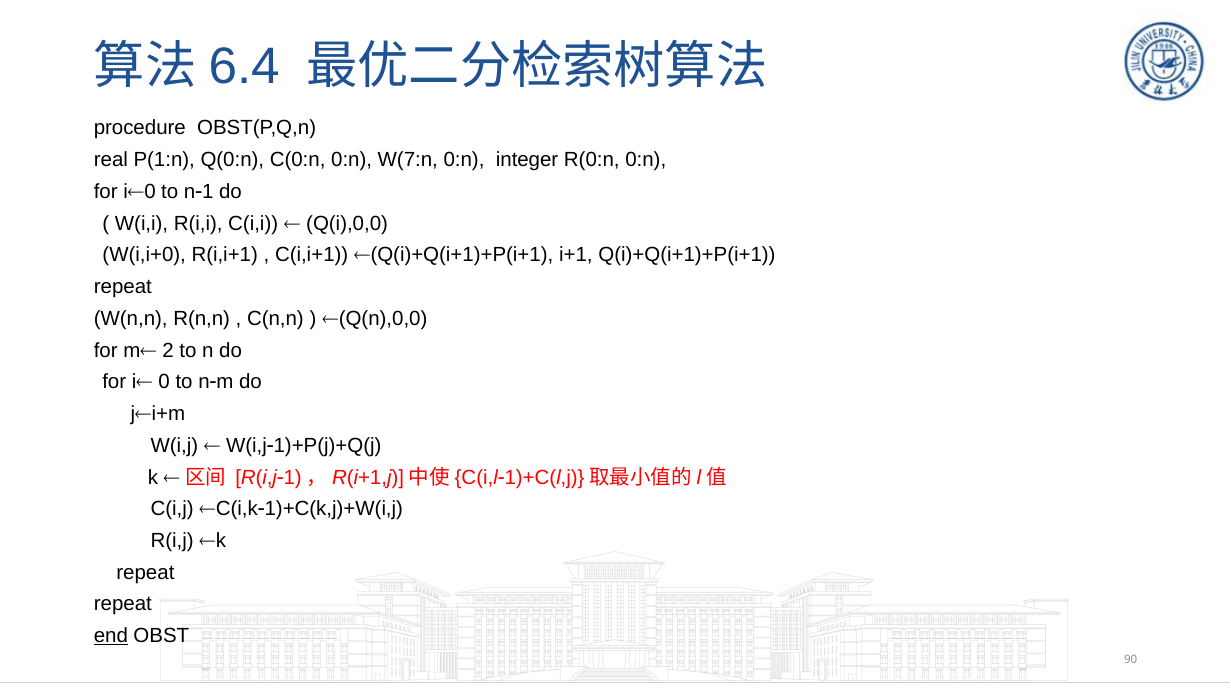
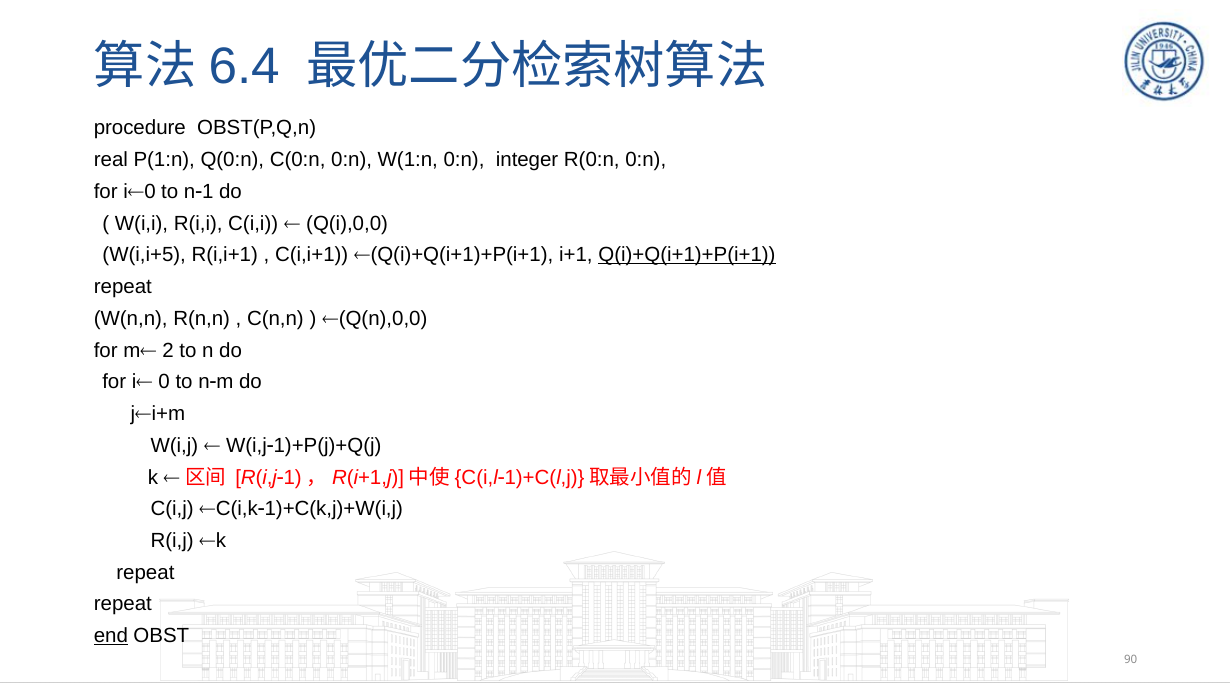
W(7:n: W(7:n -> W(1:n
W(i,i+0: W(i,i+0 -> W(i,i+5
Q(i)+Q(i+1)+P(i+1 underline: none -> present
